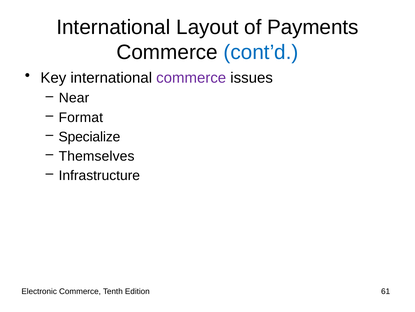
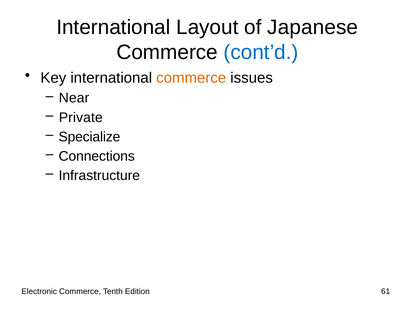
Payments: Payments -> Japanese
commerce at (191, 78) colour: purple -> orange
Format: Format -> Private
Themselves: Themselves -> Connections
